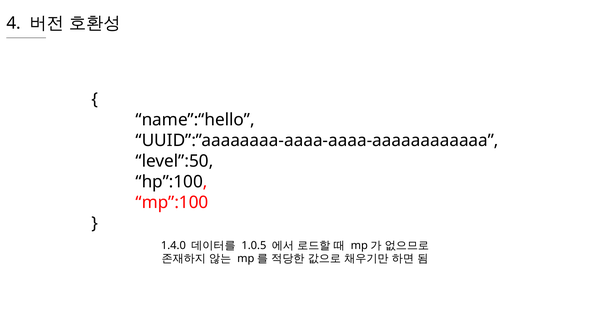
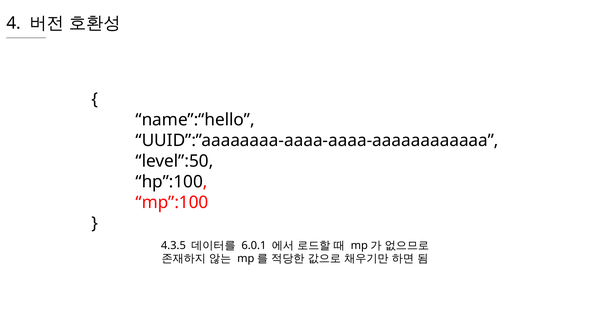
1.4.0: 1.4.0 -> 4.3.5
1.0.5: 1.0.5 -> 6.0.1
